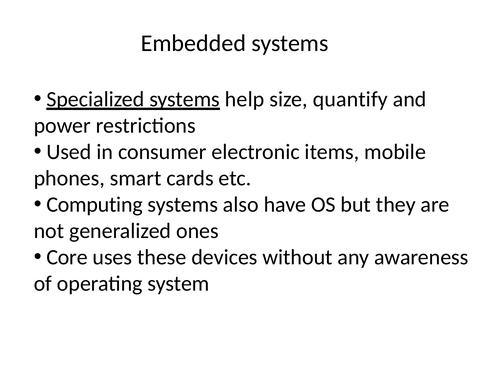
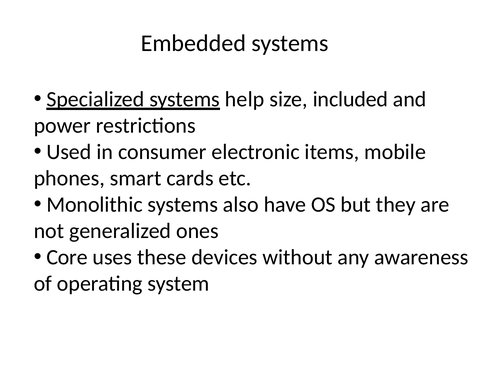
quantify: quantify -> included
Computing: Computing -> Monolithic
